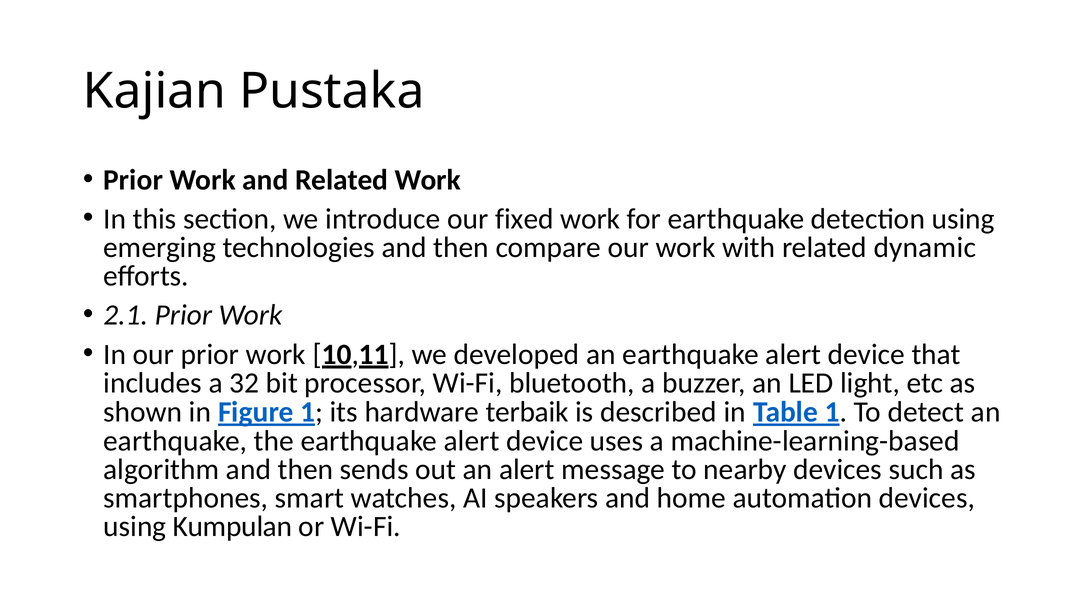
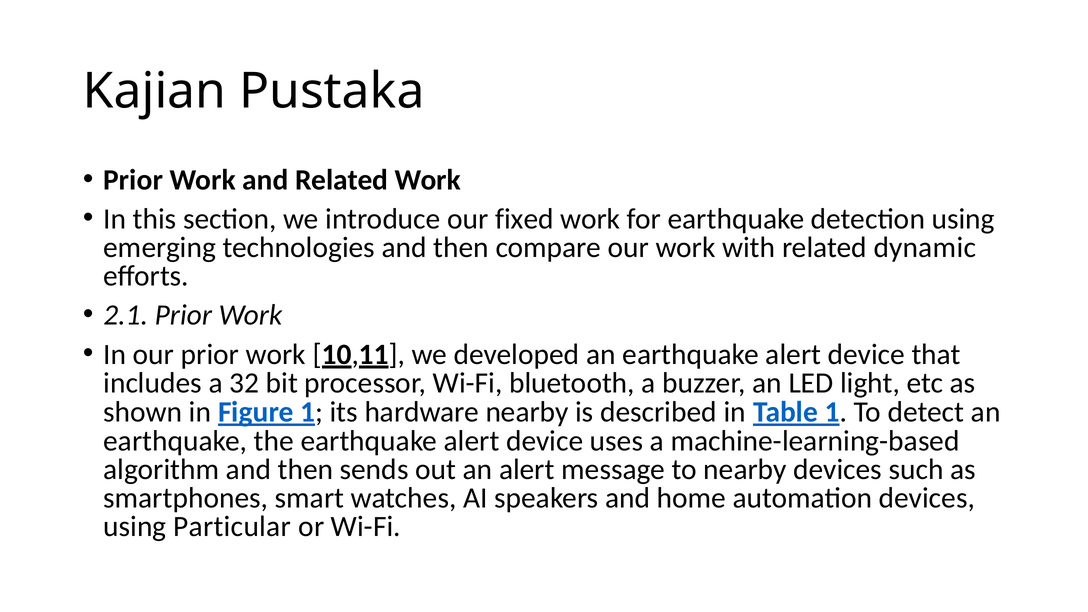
hardware terbaik: terbaik -> nearby
Kumpulan: Kumpulan -> Particular
